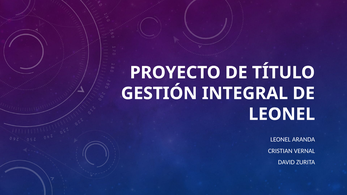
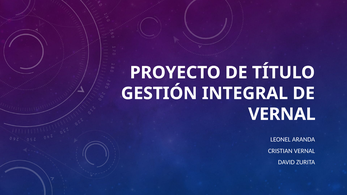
LEONEL at (282, 114): LEONEL -> VERNAL
